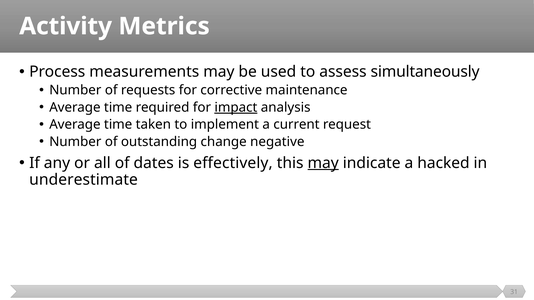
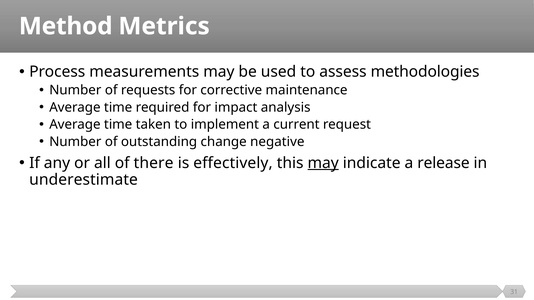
Activity: Activity -> Method
simultaneously: simultaneously -> methodologies
impact underline: present -> none
dates: dates -> there
hacked: hacked -> release
